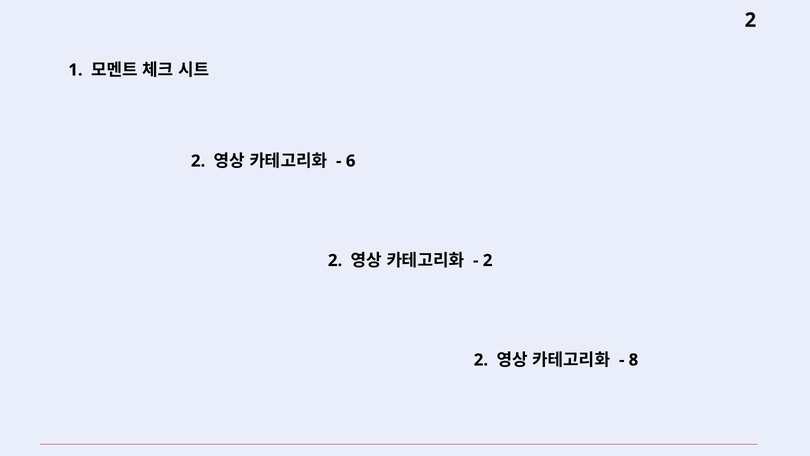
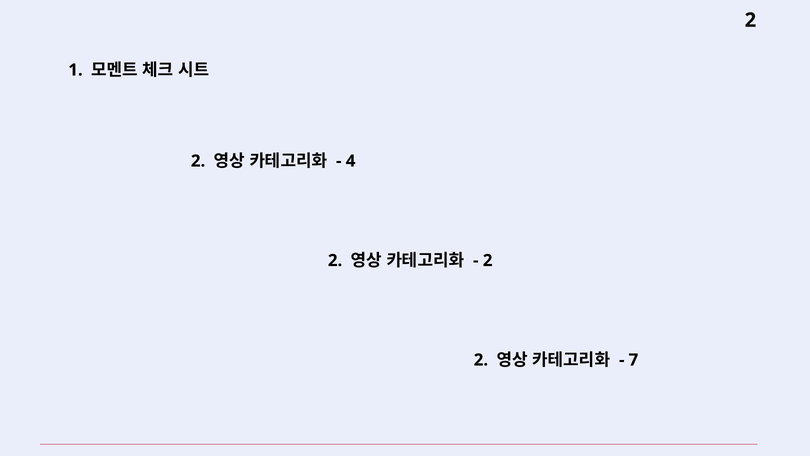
6: 6 -> 4
8: 8 -> 7
